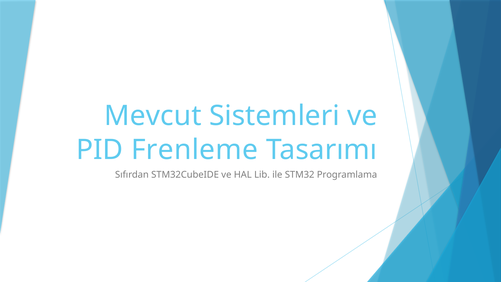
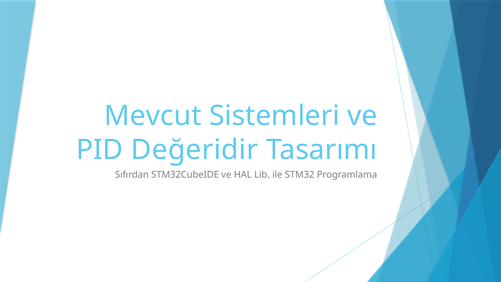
Frenleme: Frenleme -> Değeridir
